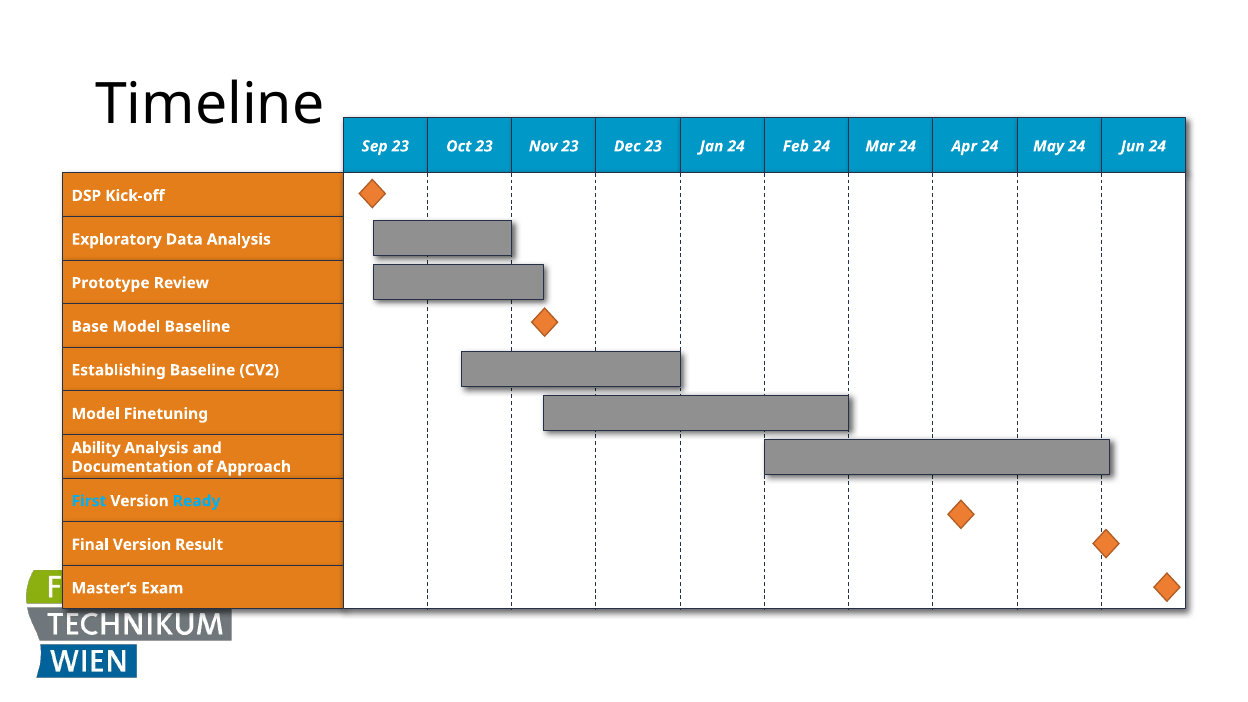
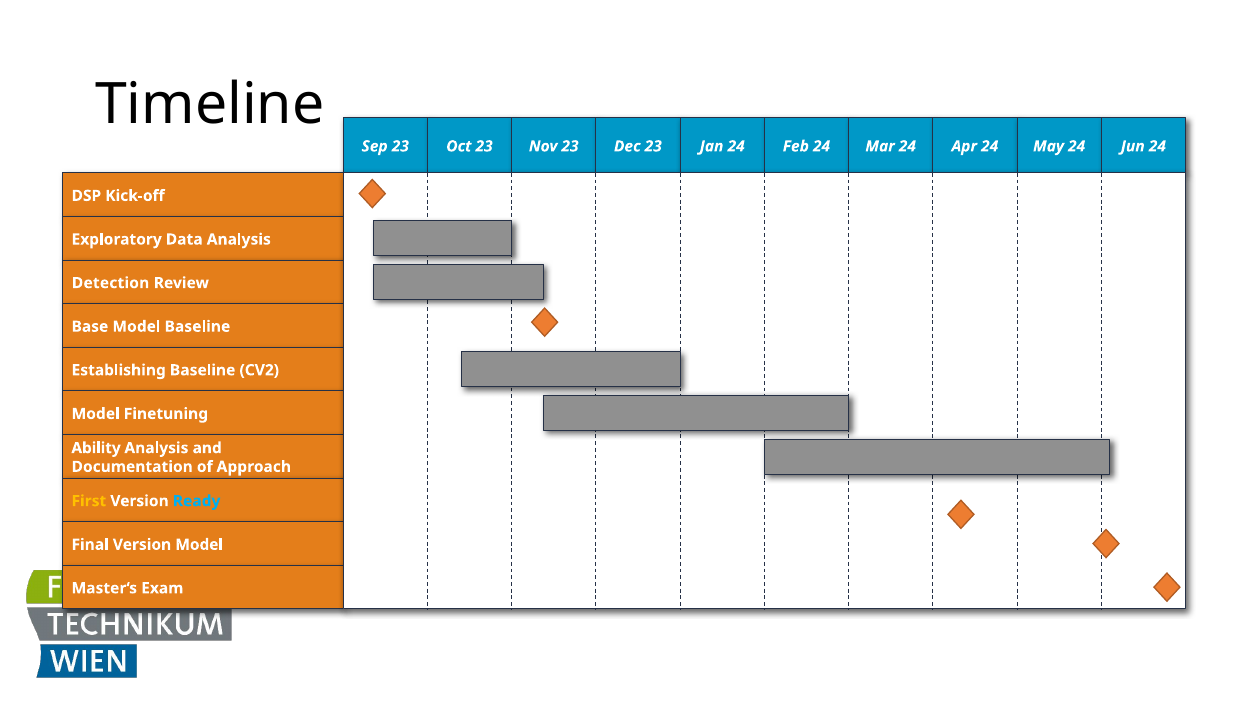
Prototype: Prototype -> Detection
First colour: light blue -> yellow
Version Result: Result -> Model
